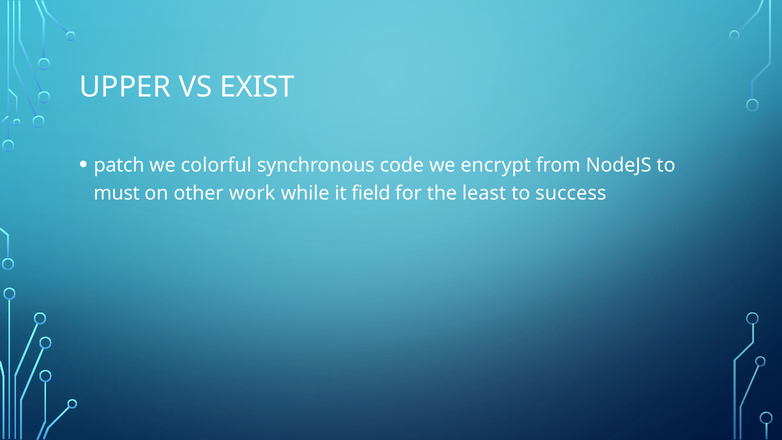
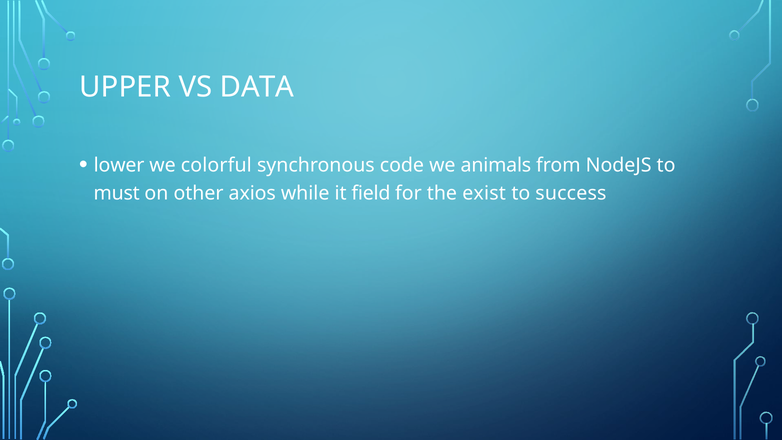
EXIST: EXIST -> DATA
patch: patch -> lower
encrypt: encrypt -> animals
work: work -> axios
least: least -> exist
